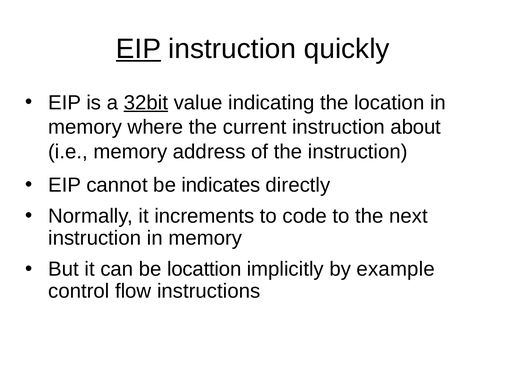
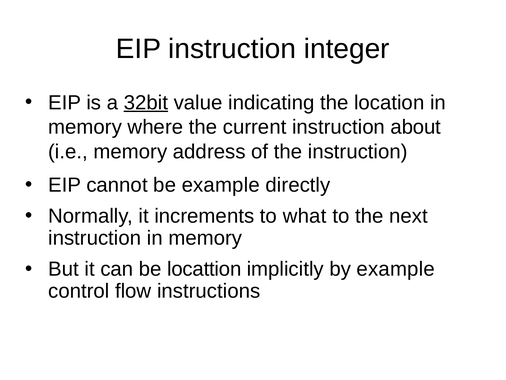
EIP at (138, 49) underline: present -> none
quickly: quickly -> integer
be indicates: indicates -> example
code: code -> what
